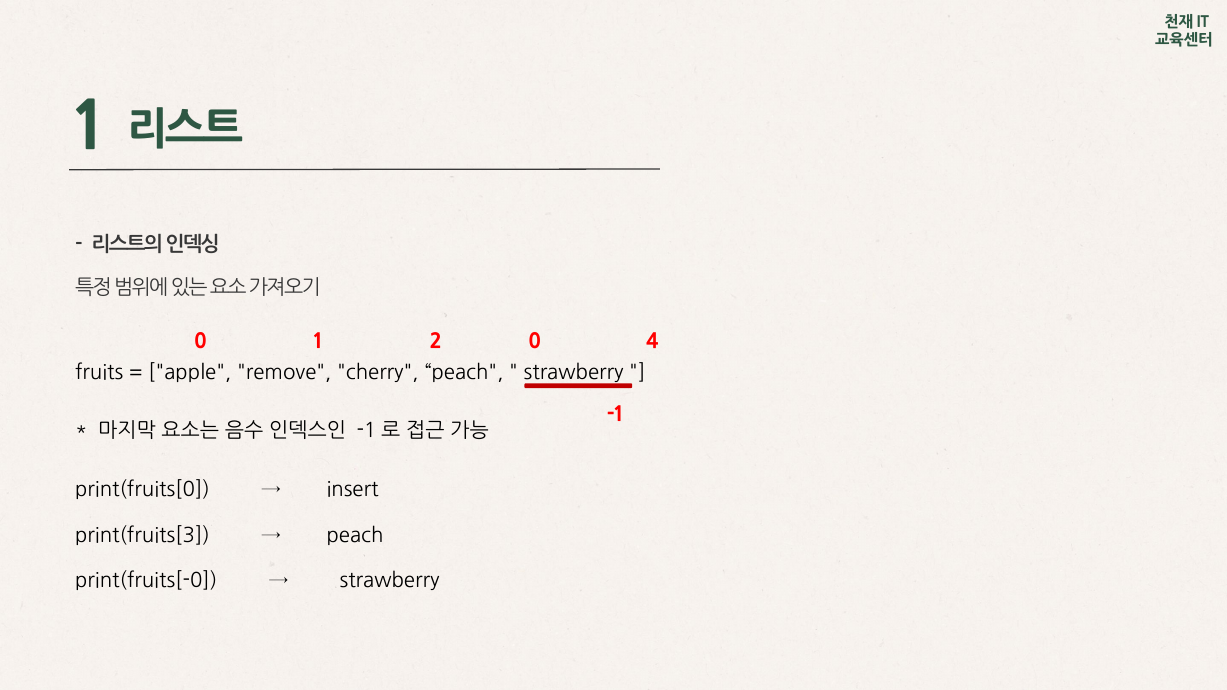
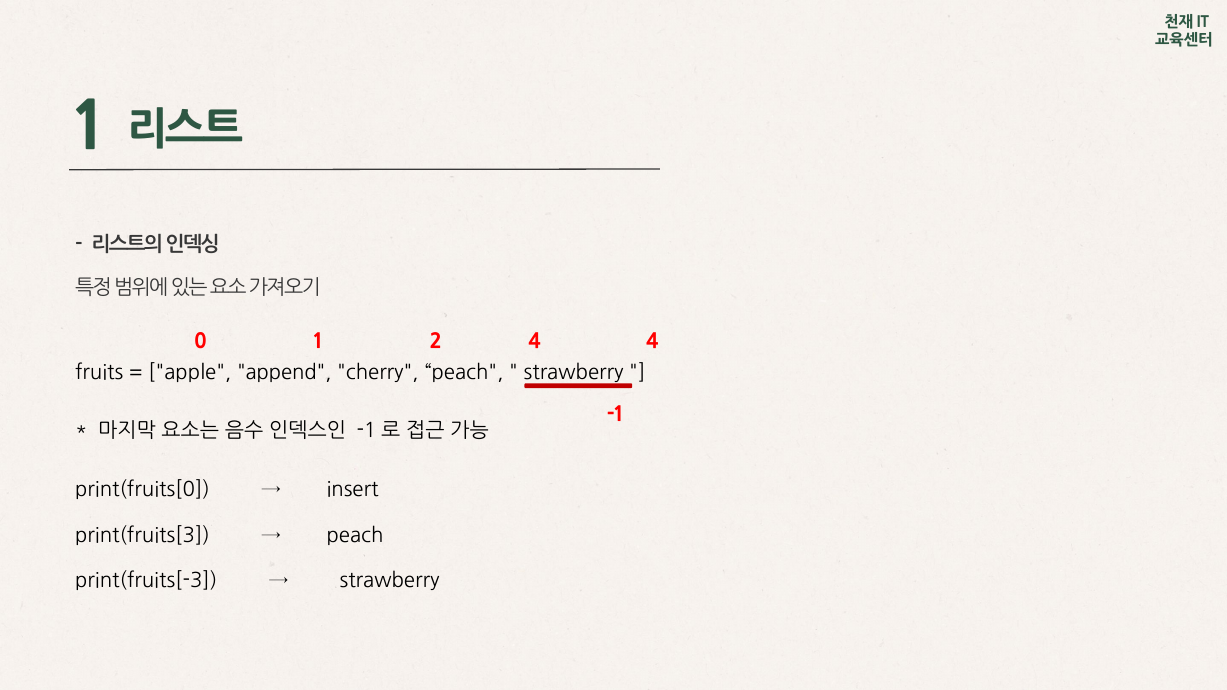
2 0: 0 -> 4
remove: remove -> append
print(fruits[-0: print(fruits[-0 -> print(fruits[-3
